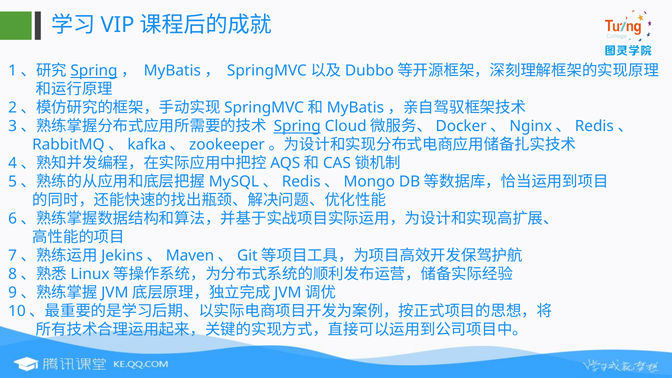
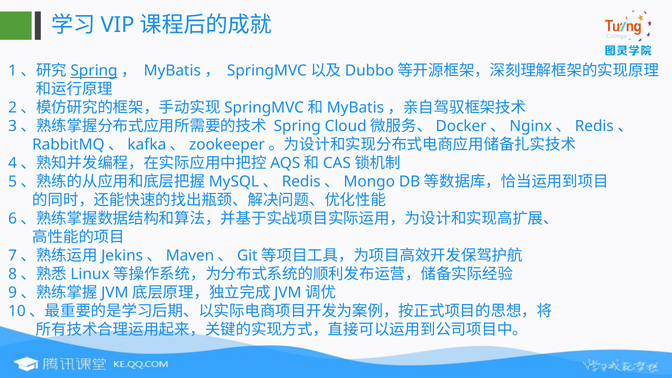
Spring at (297, 126) underline: present -> none
